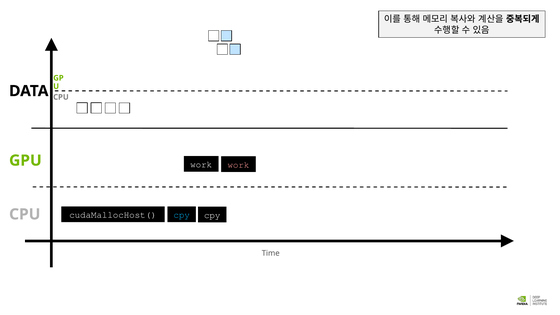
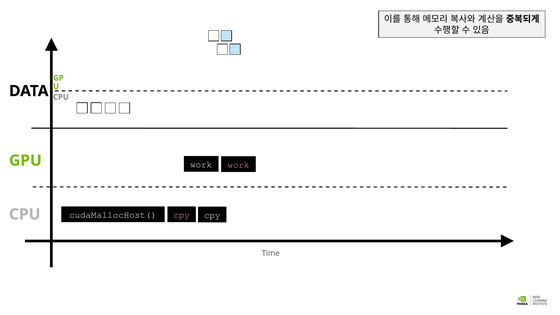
cpy at (182, 215) colour: light blue -> pink
